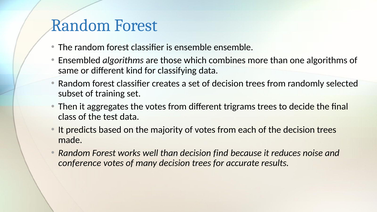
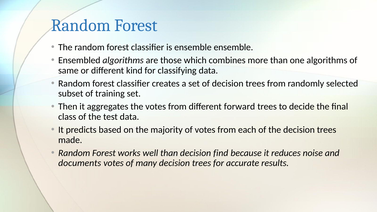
trigrams: trigrams -> forward
conference: conference -> documents
